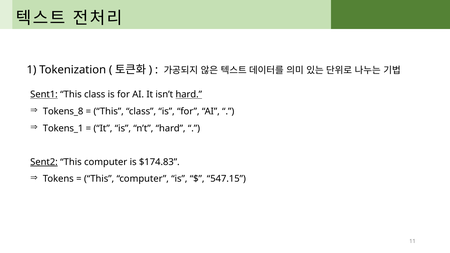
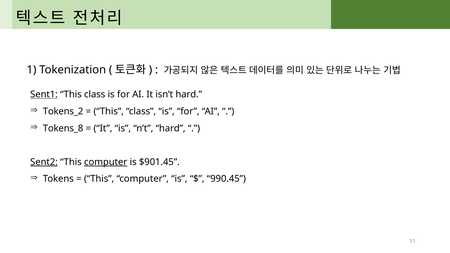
hard at (189, 95) underline: present -> none
Tokens_8: Tokens_8 -> Tokens_2
Tokens_1: Tokens_1 -> Tokens_8
computer at (106, 162) underline: none -> present
$174.83: $174.83 -> $901.45
547.15: 547.15 -> 990.45
